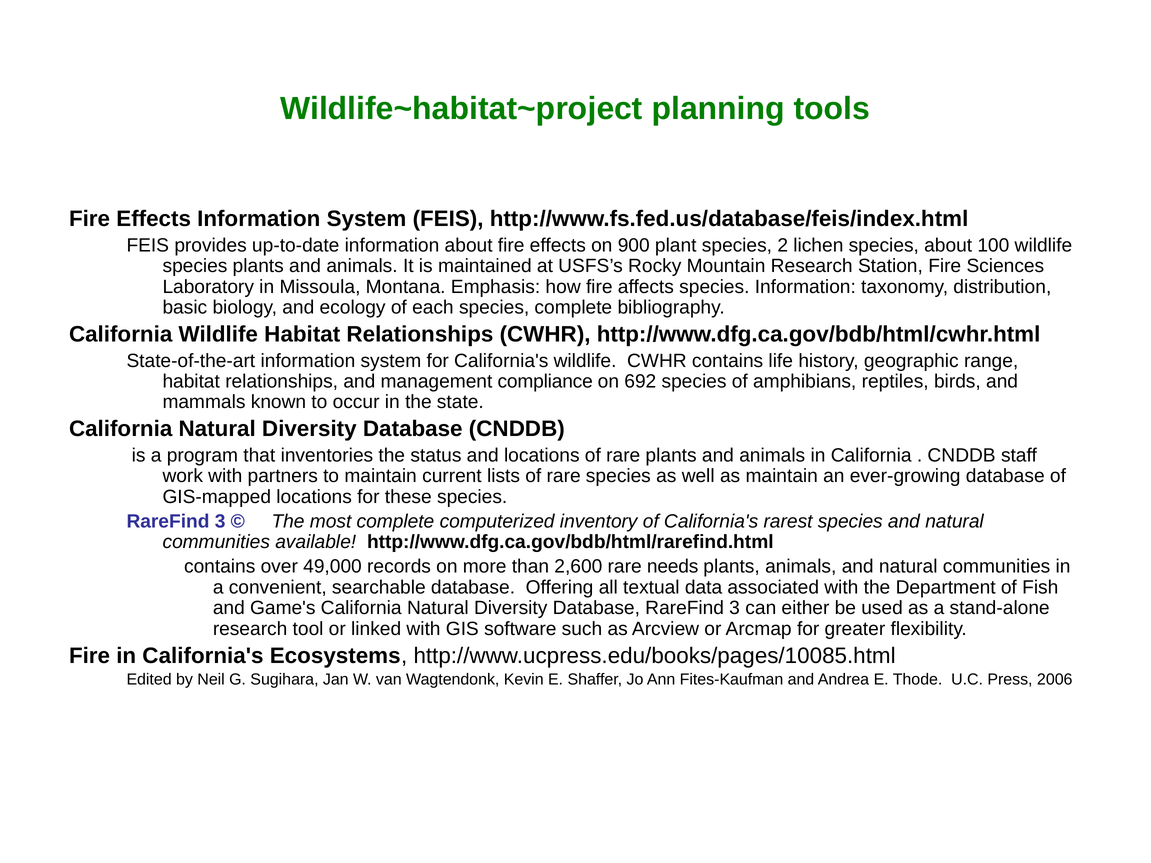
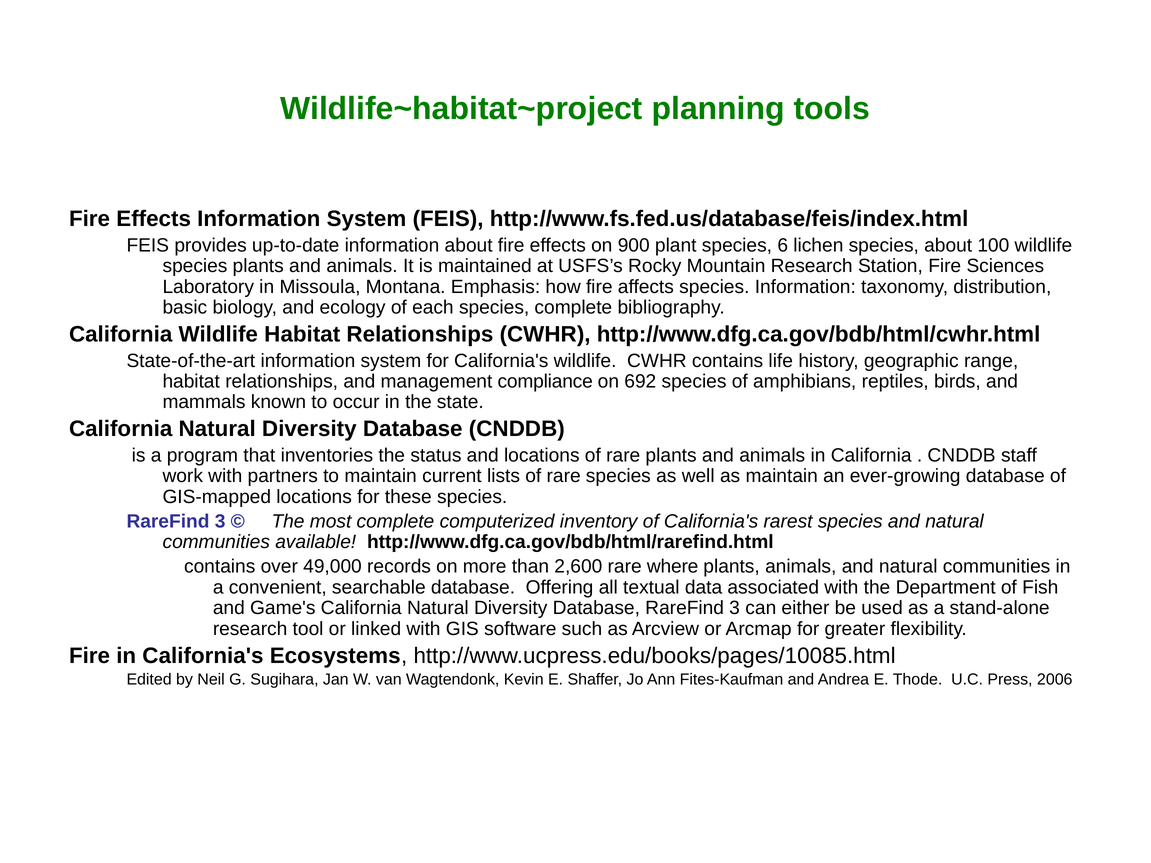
2: 2 -> 6
needs: needs -> where
